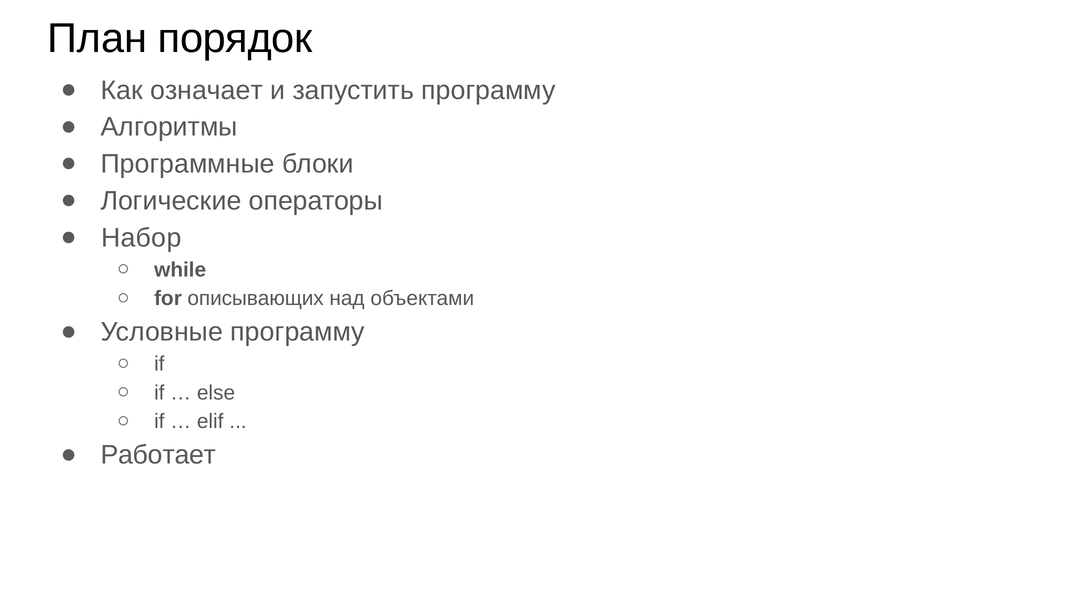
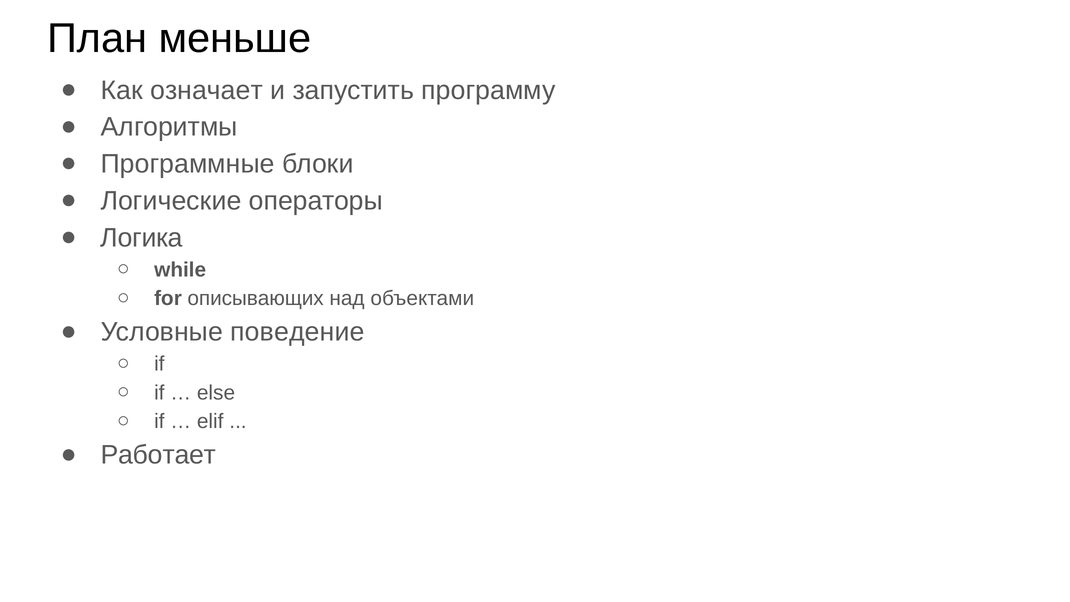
порядок: порядок -> меньше
Набор: Набор -> Логика
Условные программу: программу -> поведение
